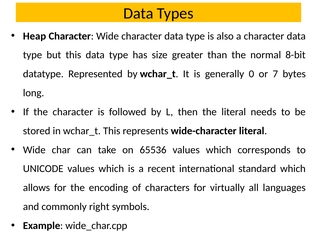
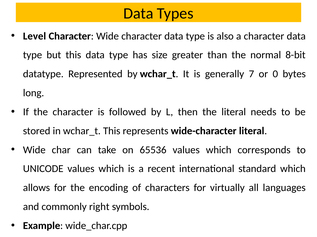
Heap: Heap -> Level
0: 0 -> 7
7: 7 -> 0
